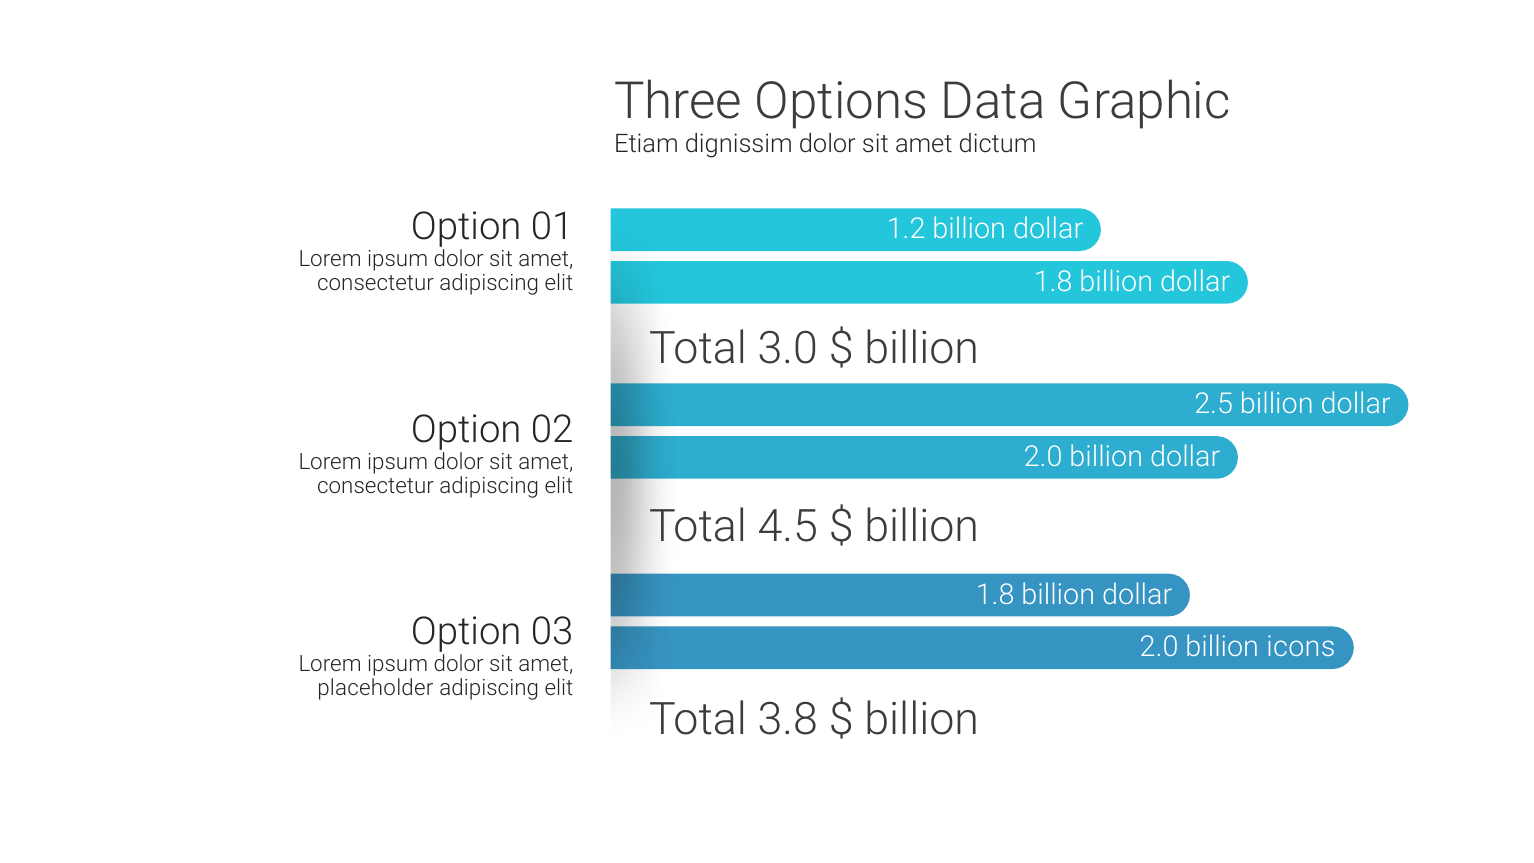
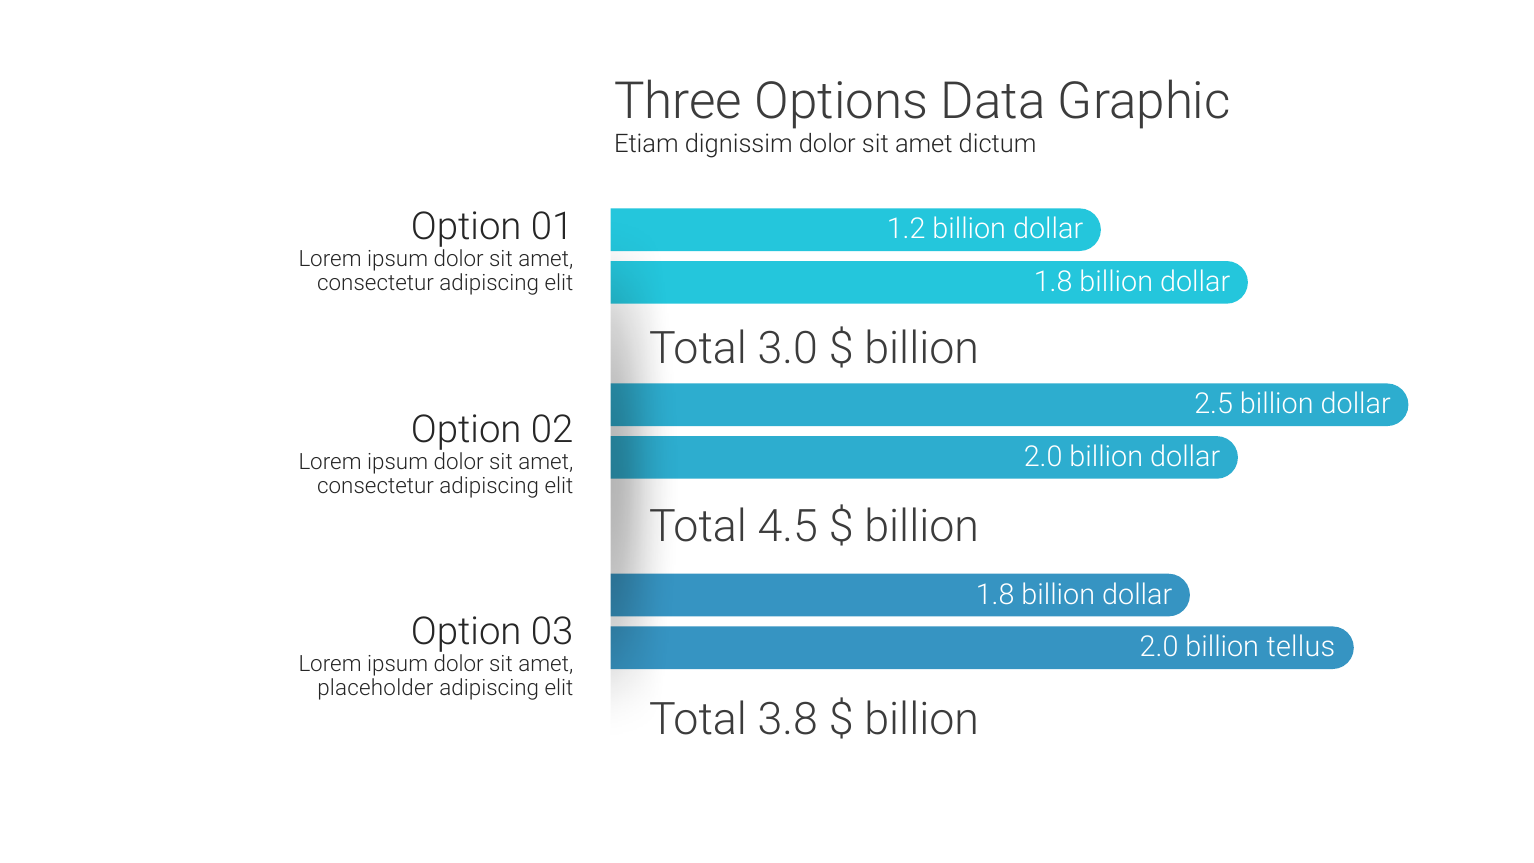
icons: icons -> tellus
